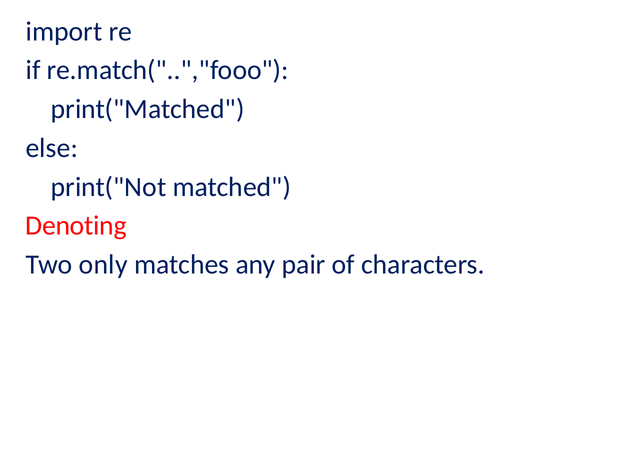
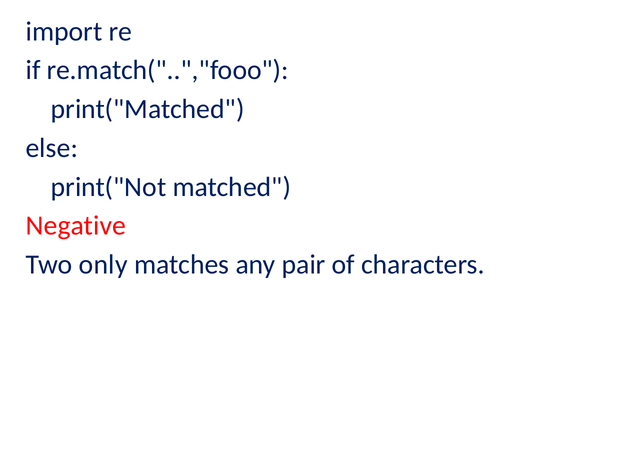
Denoting: Denoting -> Negative
